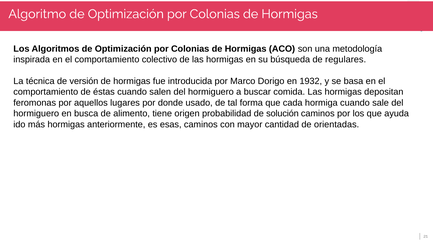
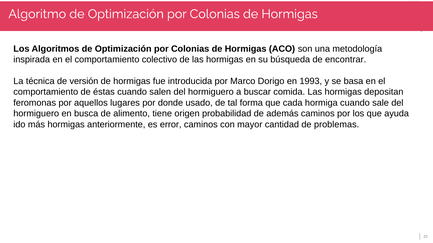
regulares: regulares -> encontrar
1932: 1932 -> 1993
solución: solución -> además
esas: esas -> error
orientadas: orientadas -> problemas
